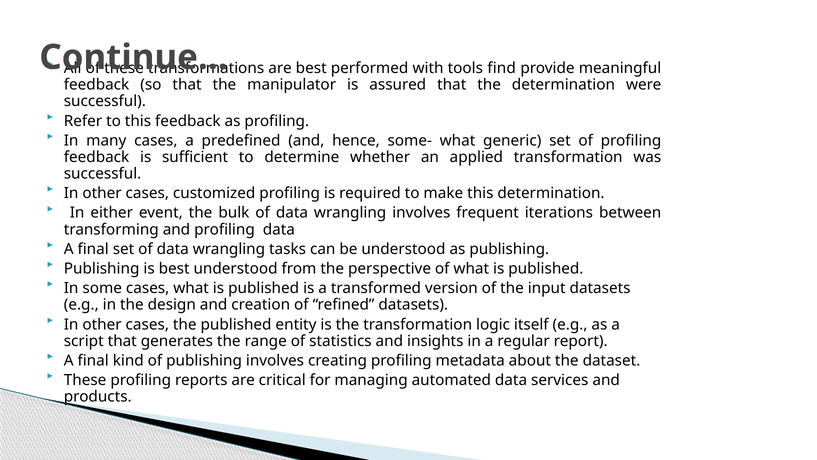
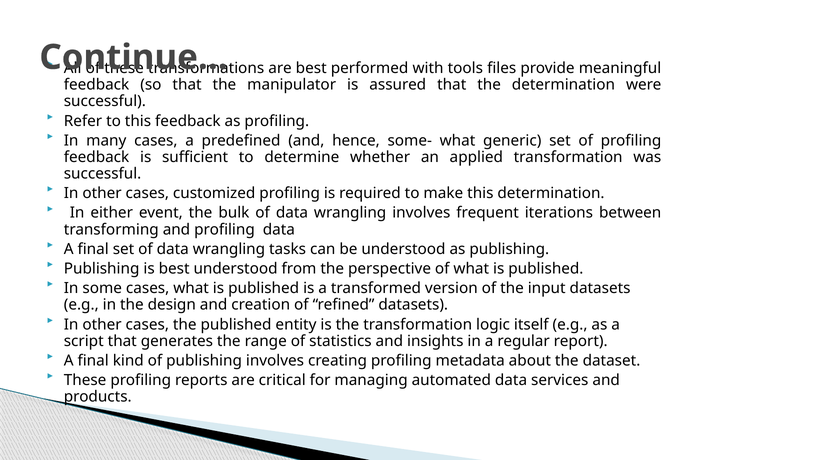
find: find -> files
